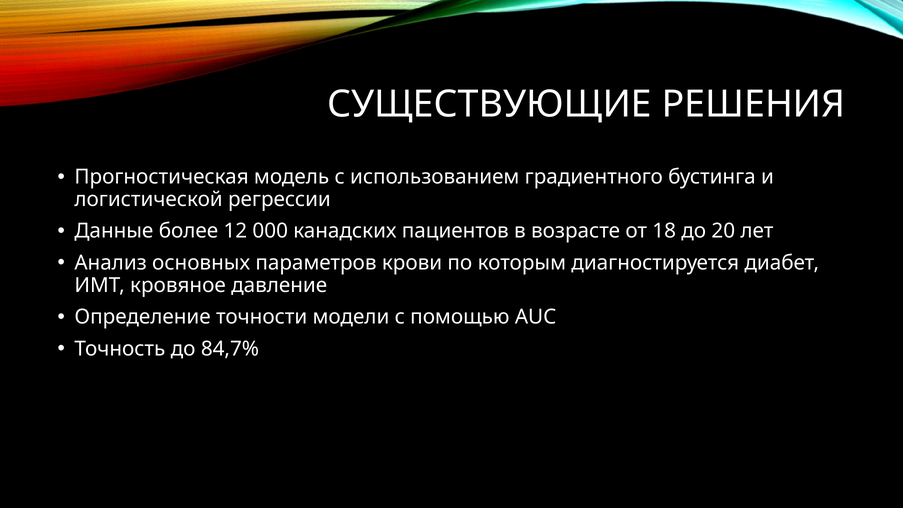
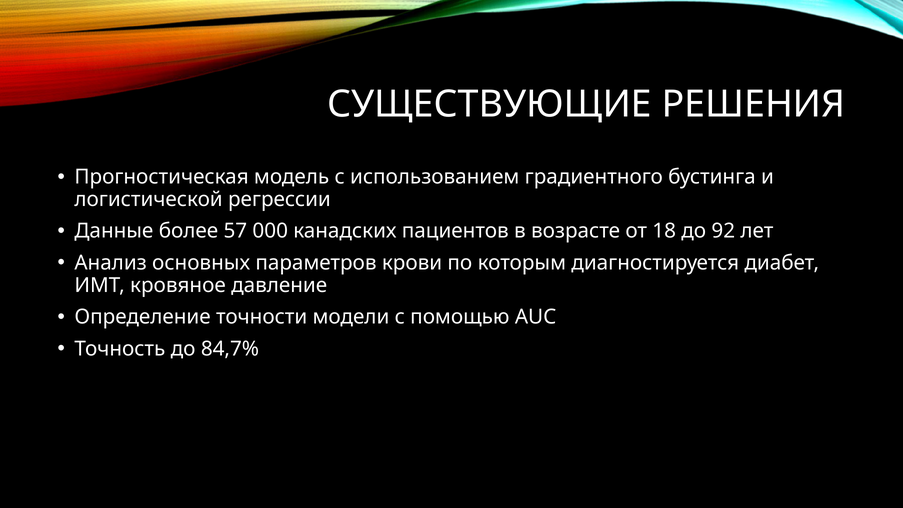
12: 12 -> 57
20: 20 -> 92
